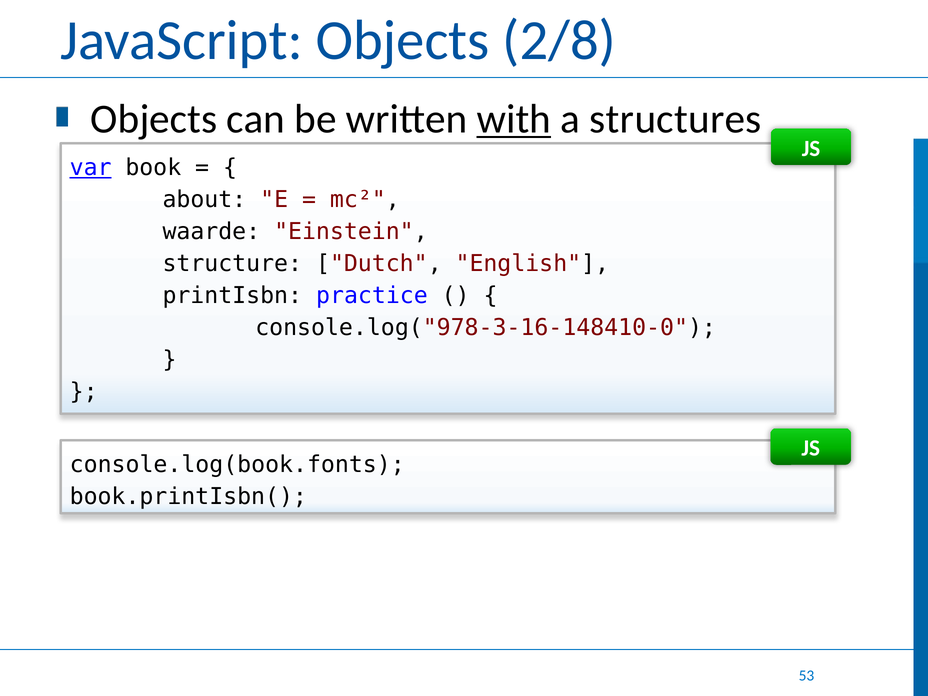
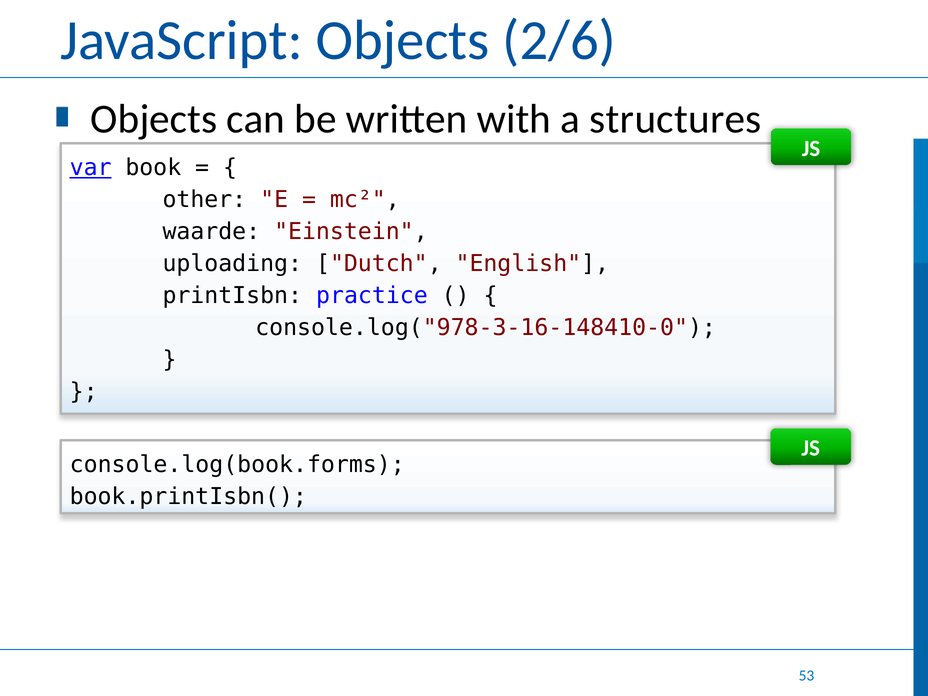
2/8: 2/8 -> 2/6
with underline: present -> none
about: about -> other
structure: structure -> uploading
console.log(book.fonts: console.log(book.fonts -> console.log(book.forms
